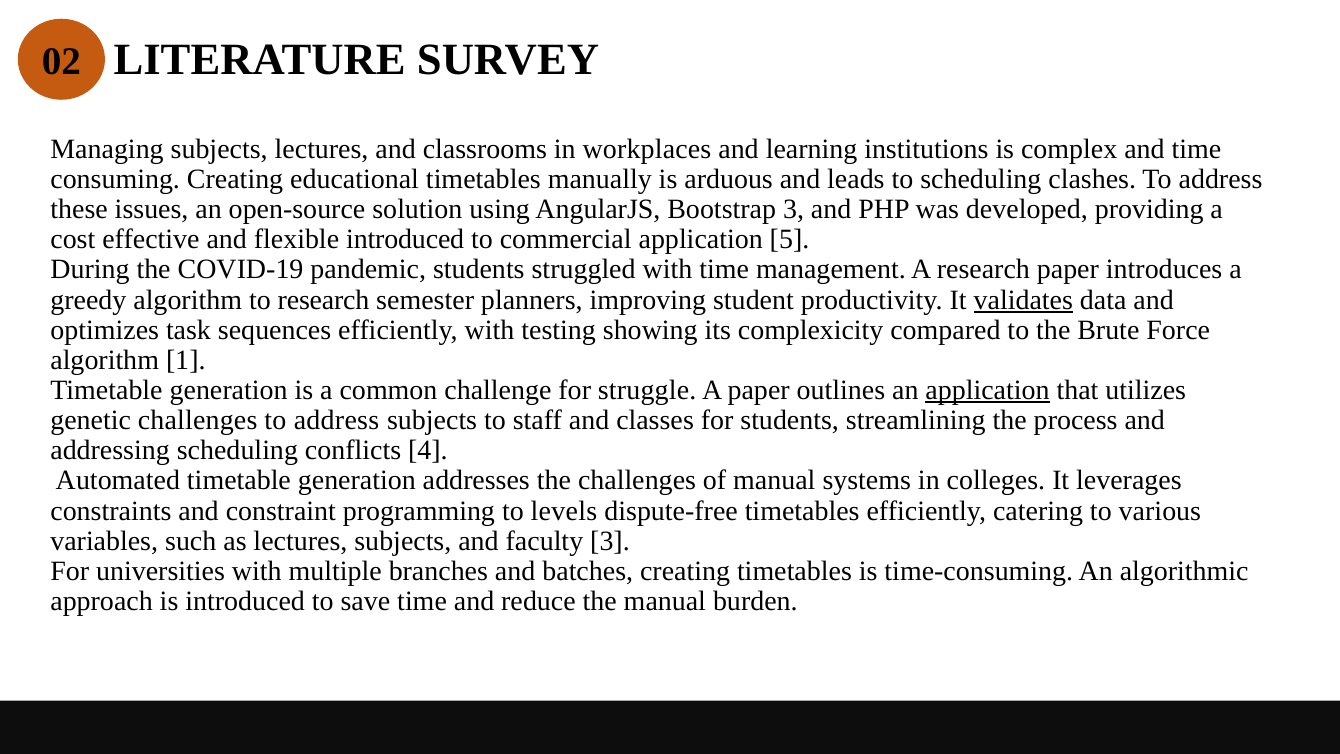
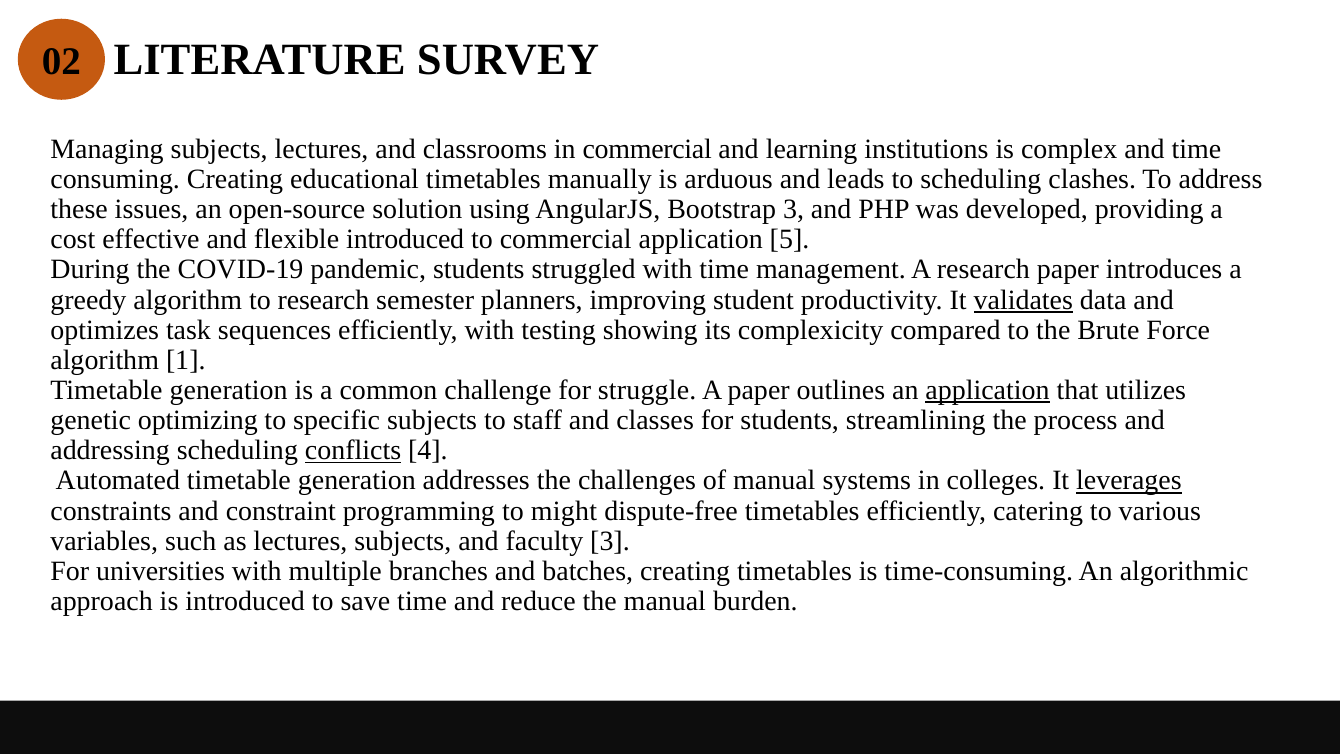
in workplaces: workplaces -> commercial
genetic challenges: challenges -> optimizing
address at (336, 420): address -> specific
conflicts underline: none -> present
leverages underline: none -> present
levels: levels -> might
